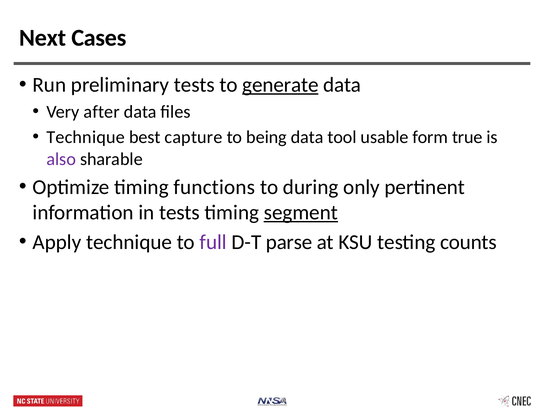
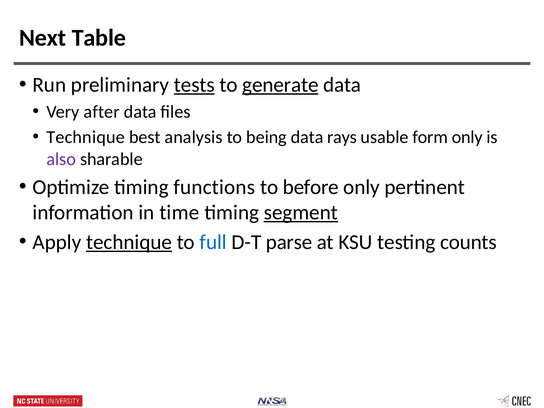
Cases: Cases -> Table
tests at (194, 85) underline: none -> present
capture: capture -> analysis
tool: tool -> rays
form true: true -> only
during: during -> before
in tests: tests -> time
technique at (129, 242) underline: none -> present
full colour: purple -> blue
